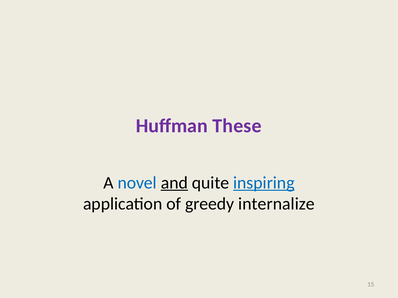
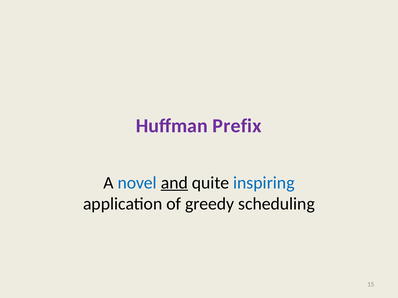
These: These -> Prefix
inspiring underline: present -> none
internalize: internalize -> scheduling
